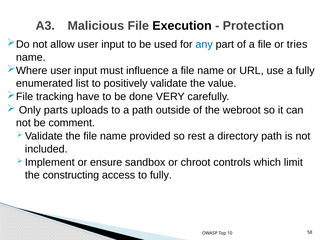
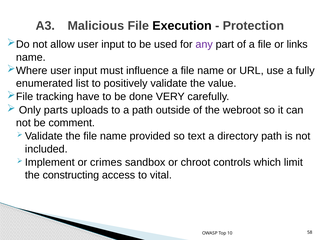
any colour: blue -> purple
tries: tries -> links
rest: rest -> text
ensure: ensure -> crimes
to fully: fully -> vital
